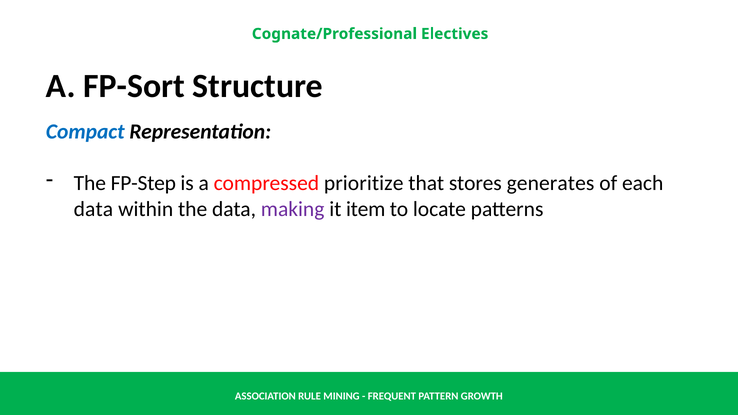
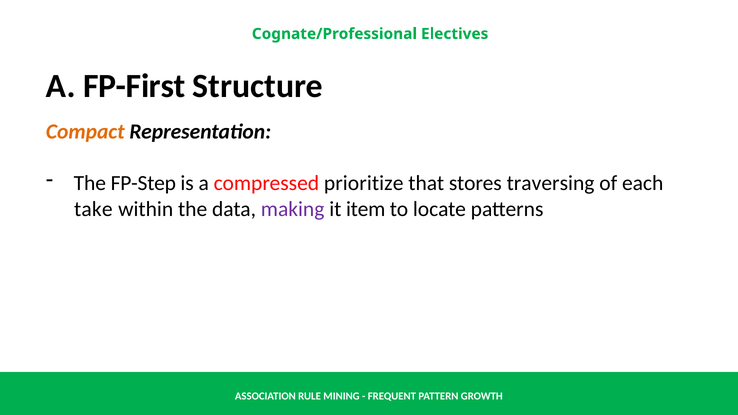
FP-Sort: FP-Sort -> FP-First
Compact colour: blue -> orange
generates: generates -> traversing
data at (93, 209): data -> take
